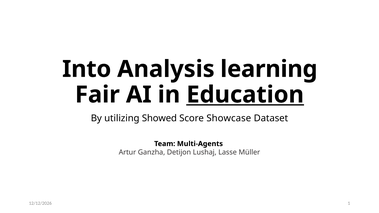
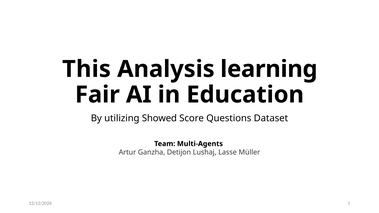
Into: Into -> This
Education underline: present -> none
Showcase: Showcase -> Questions
